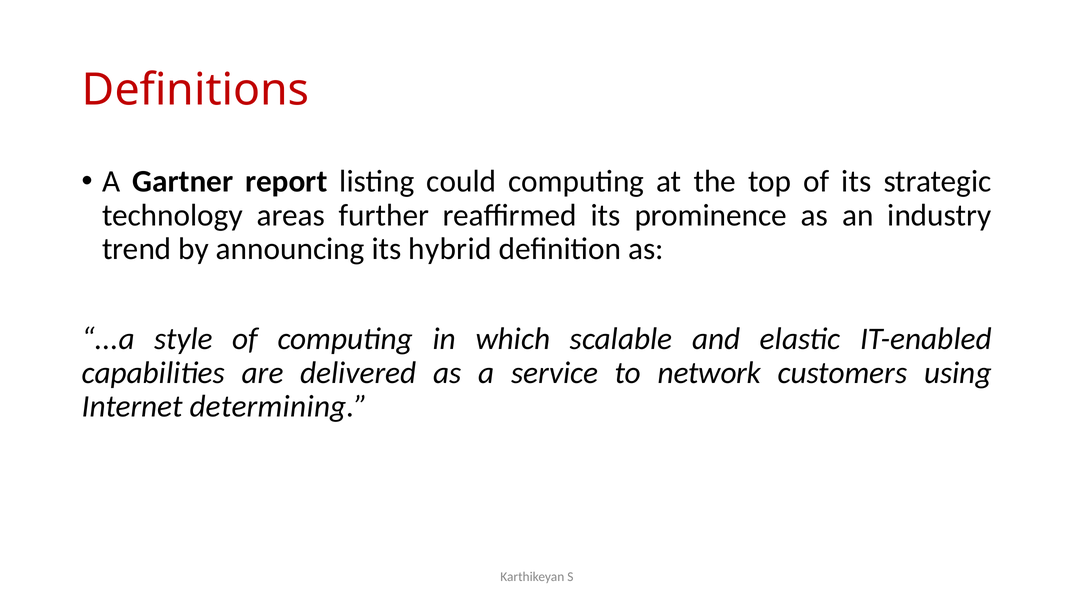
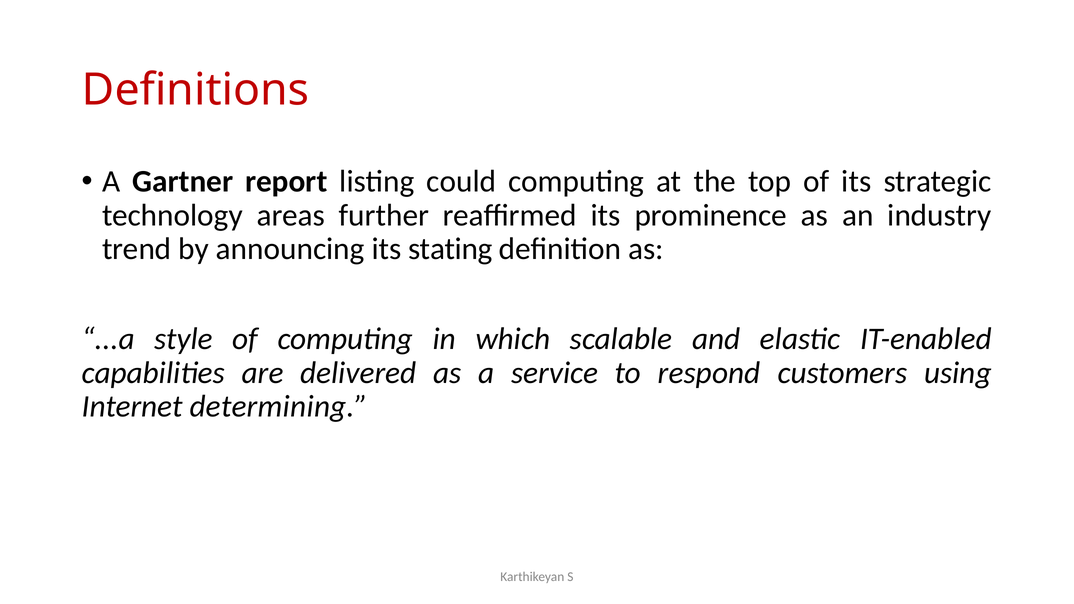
hybrid: hybrid -> stating
network: network -> respond
